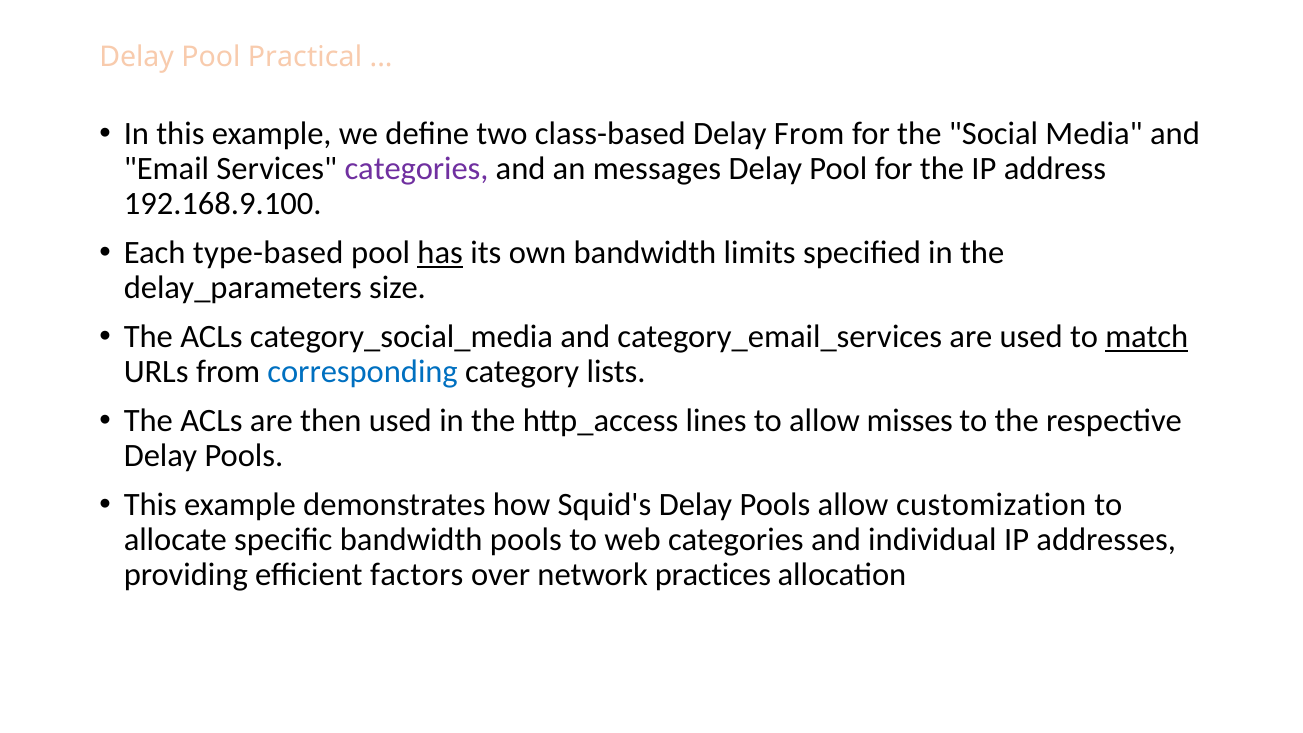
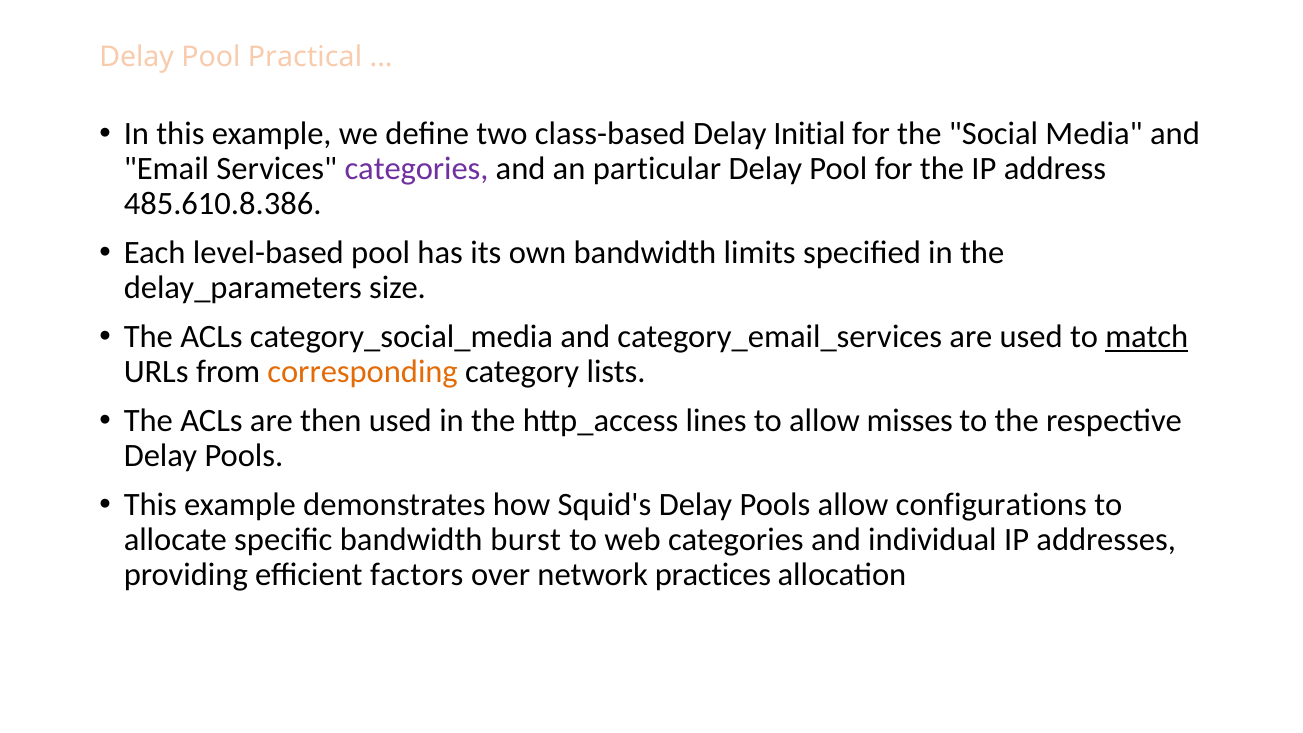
Delay From: From -> Initial
messages: messages -> particular
192.168.9.100: 192.168.9.100 -> 485.610.8.386
type-based: type-based -> level-based
has underline: present -> none
corresponding colour: blue -> orange
customization: customization -> configurations
bandwidth pools: pools -> burst
